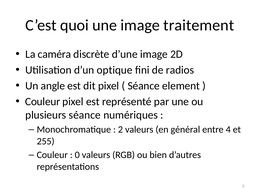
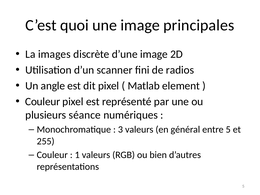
traitement: traitement -> principales
caméra: caméra -> images
optique: optique -> scanner
Séance at (144, 86): Séance -> Matlab
2: 2 -> 3
entre 4: 4 -> 5
0: 0 -> 1
